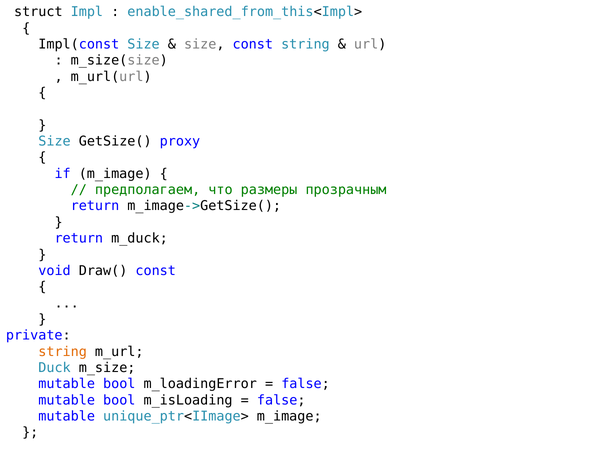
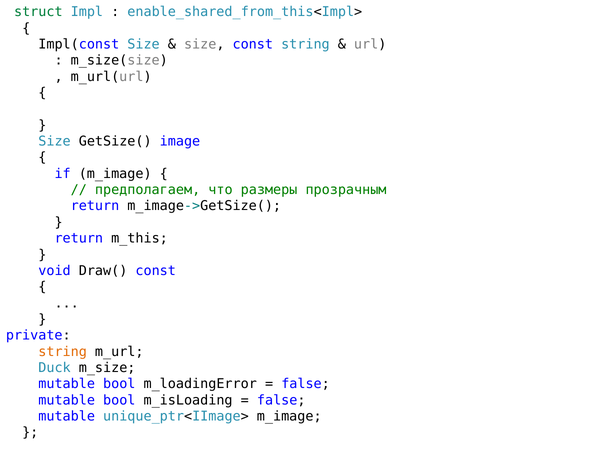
struct colour: black -> green
proxy: proxy -> image
m_duck: m_duck -> m_this
